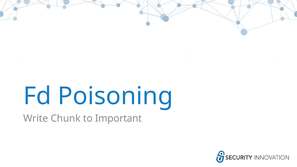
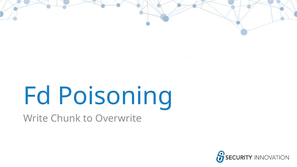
Important: Important -> Overwrite
